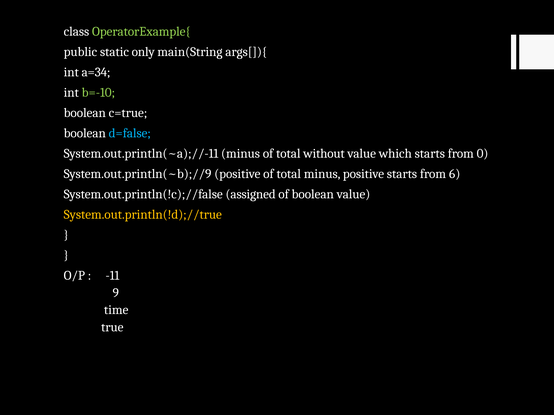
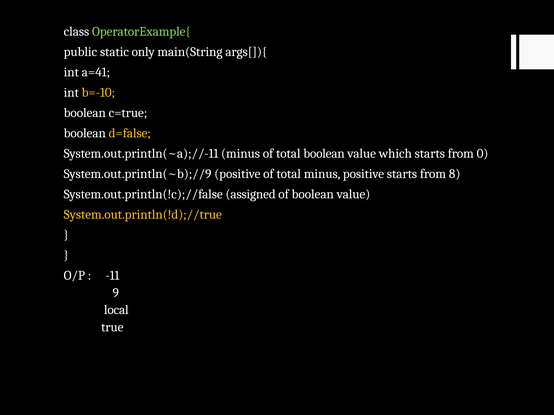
a=34: a=34 -> a=41
b=-10 colour: light green -> yellow
d=false colour: light blue -> yellow
total without: without -> boolean
6: 6 -> 8
time: time -> local
